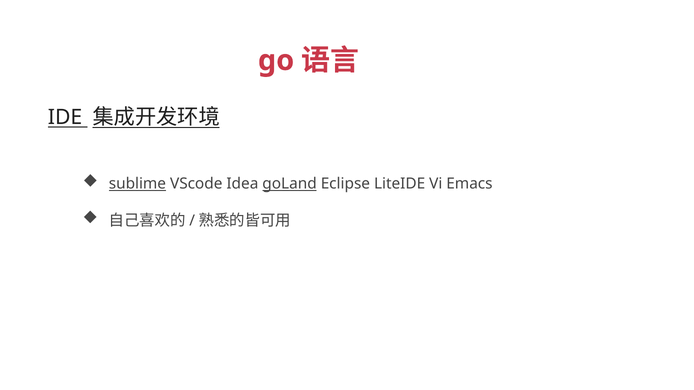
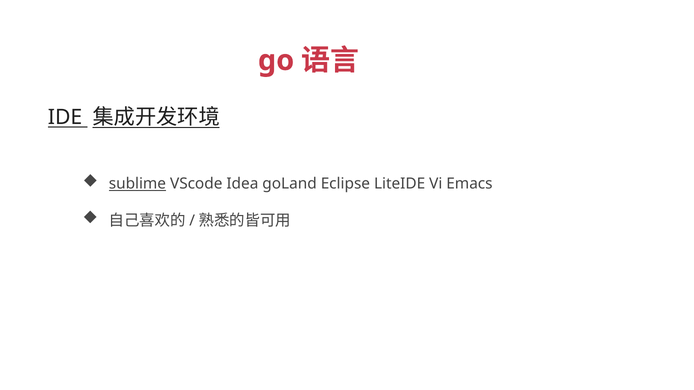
goLand underline: present -> none
